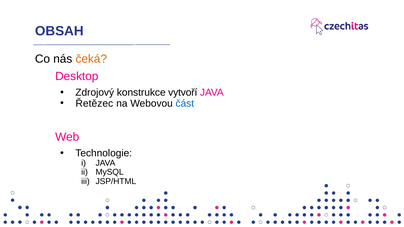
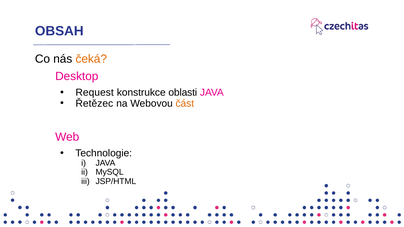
Zdrojový: Zdrojový -> Request
vytvoří: vytvoří -> oblasti
část colour: blue -> orange
